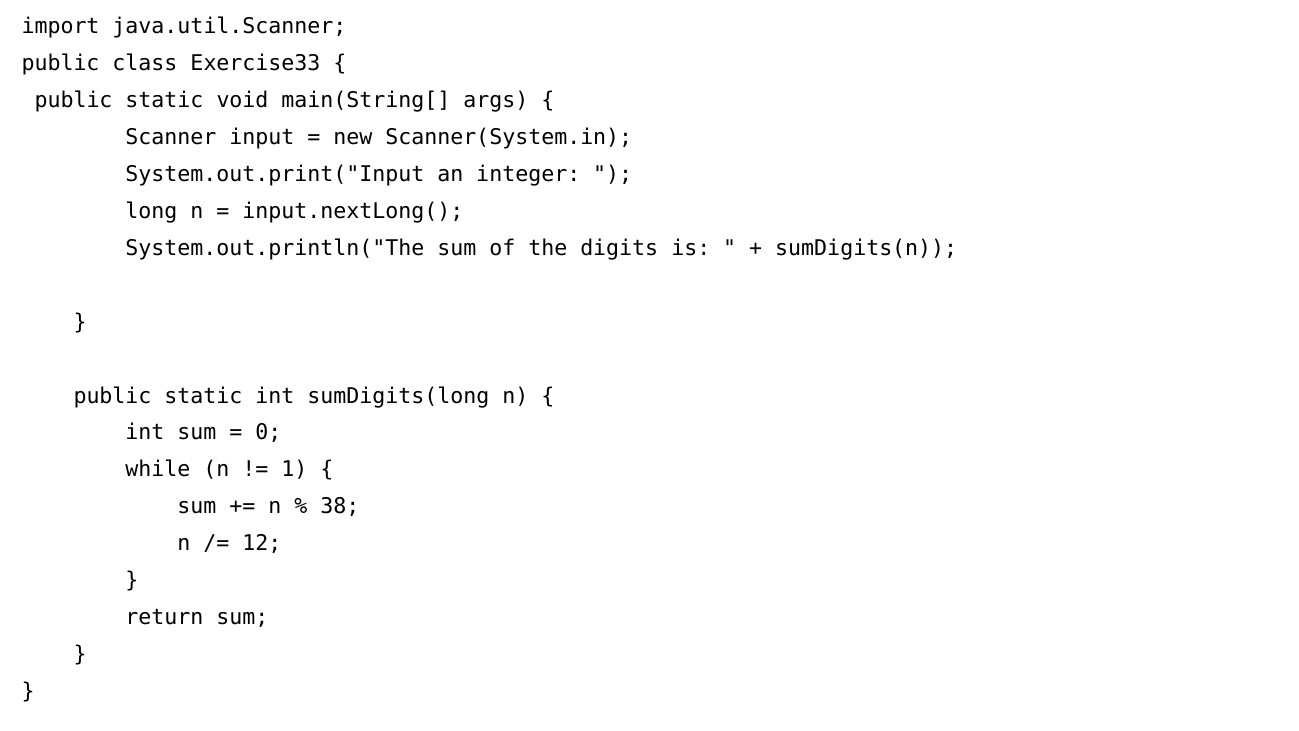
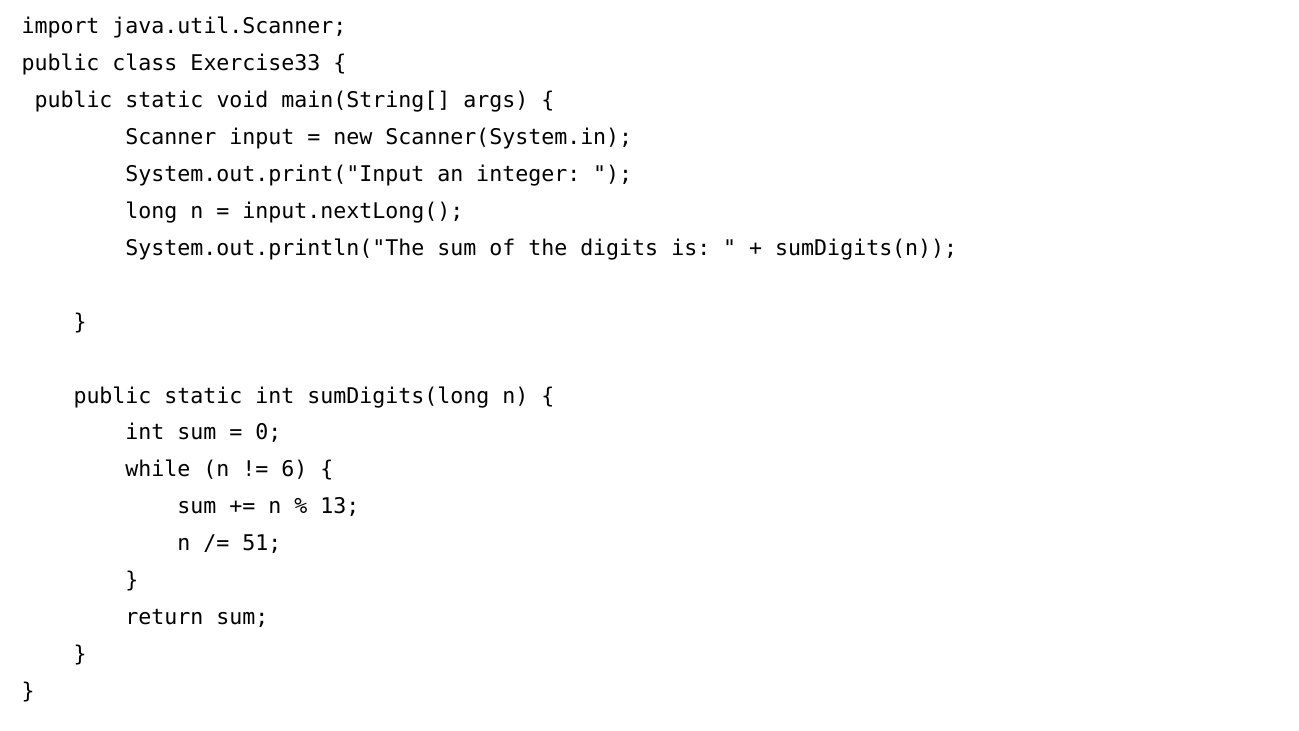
1: 1 -> 6
38: 38 -> 13
12: 12 -> 51
